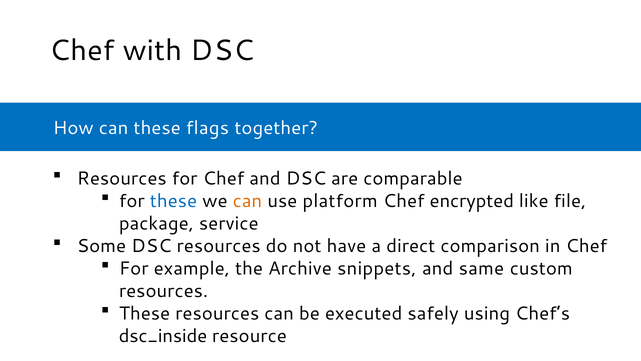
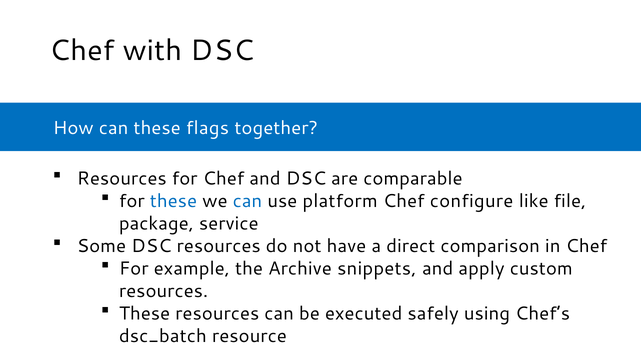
can at (247, 201) colour: orange -> blue
encrypted: encrypted -> configure
same: same -> apply
dsc_inside: dsc_inside -> dsc_batch
